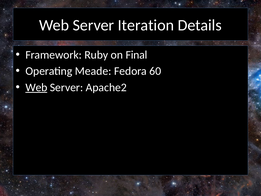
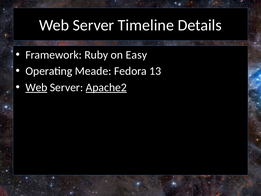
Iteration: Iteration -> Timeline
Final: Final -> Easy
60: 60 -> 13
Apache2 underline: none -> present
